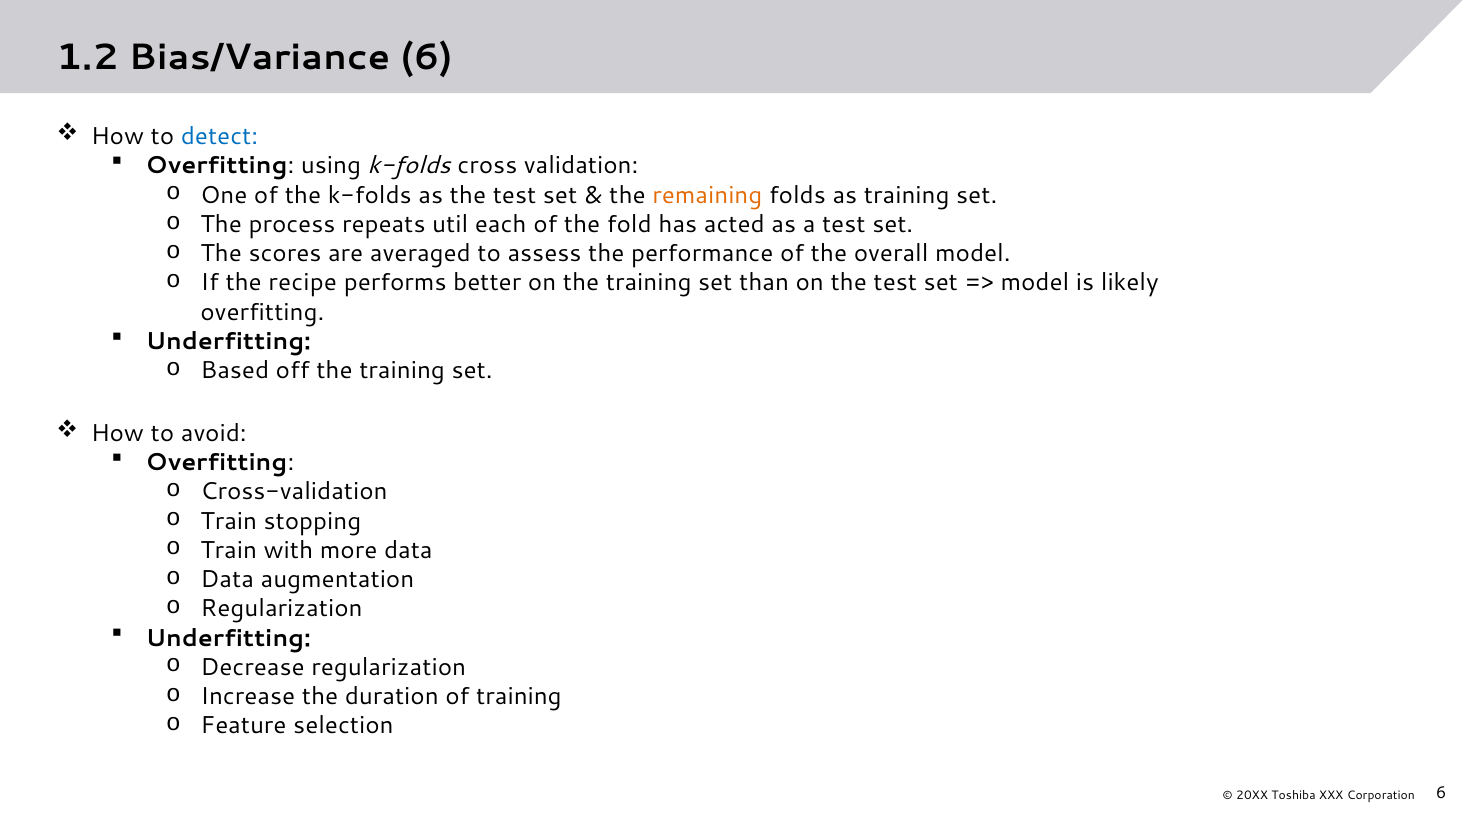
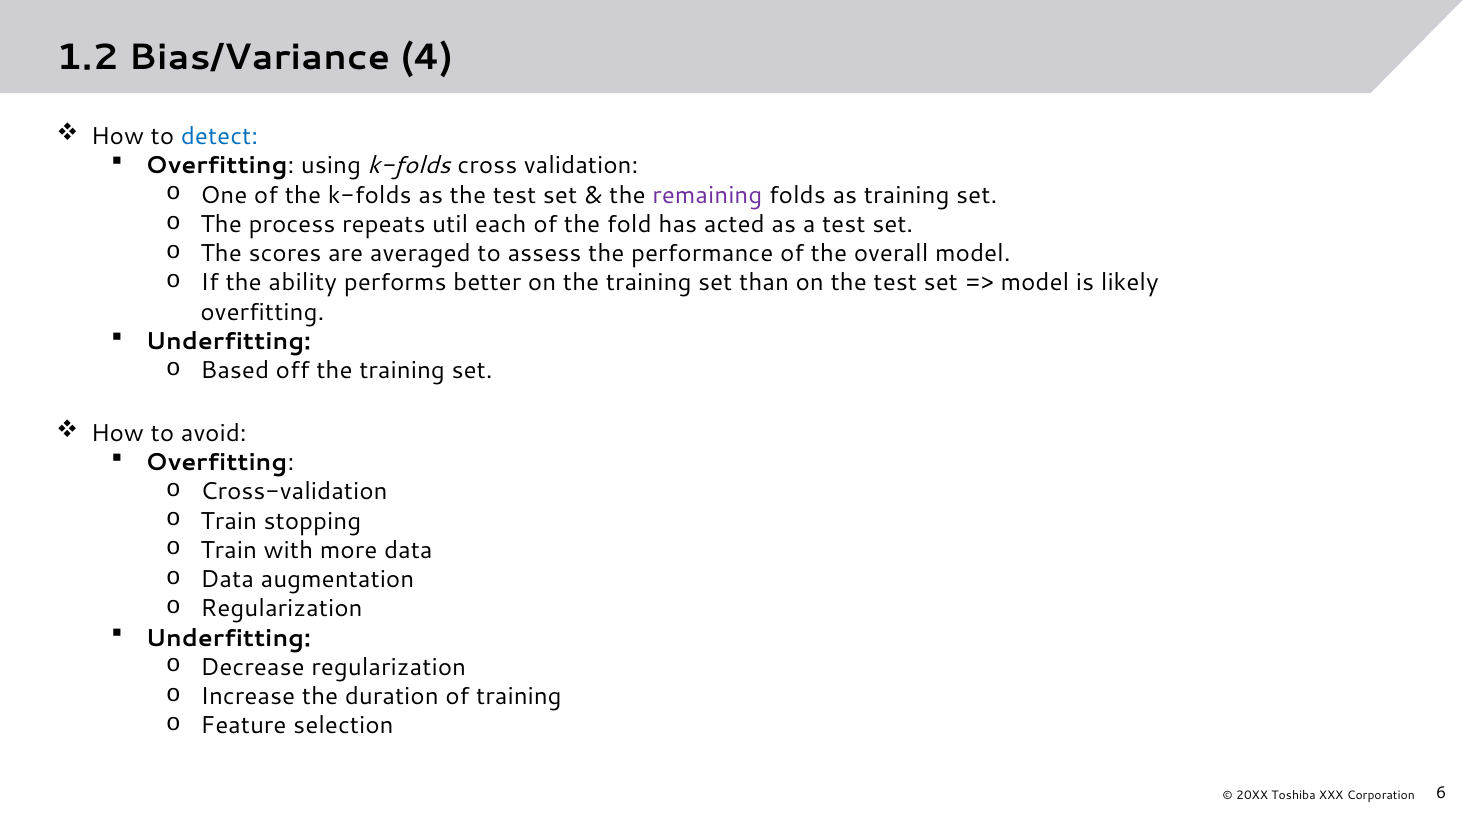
Bias/Variance 6: 6 -> 4
remaining colour: orange -> purple
recipe: recipe -> ability
